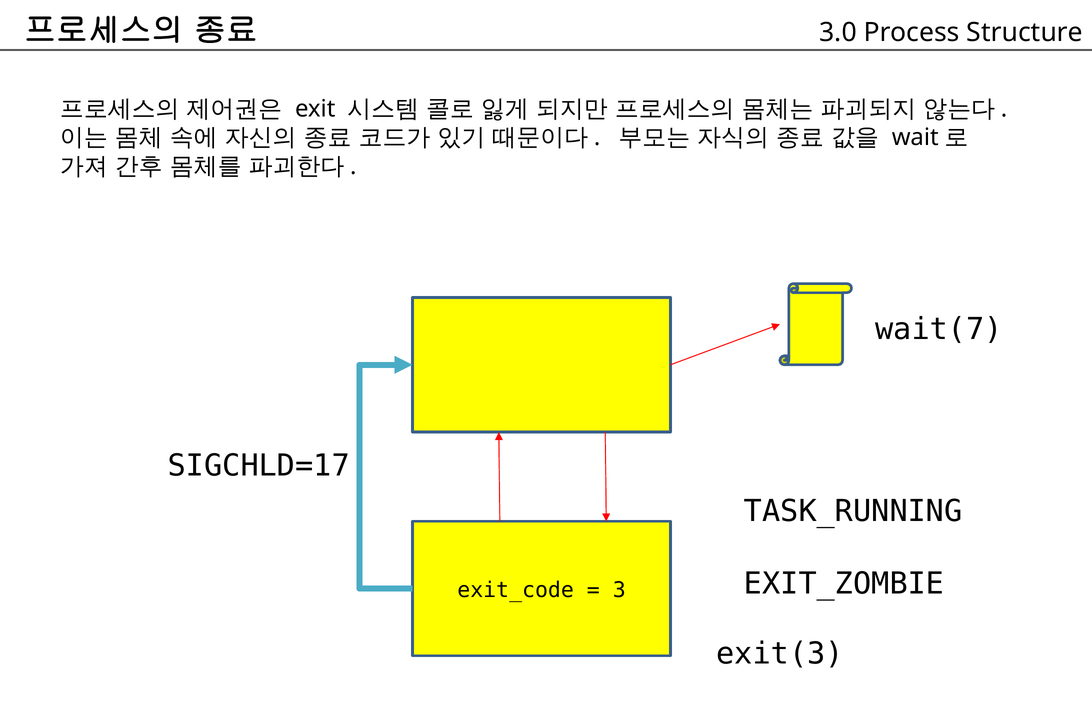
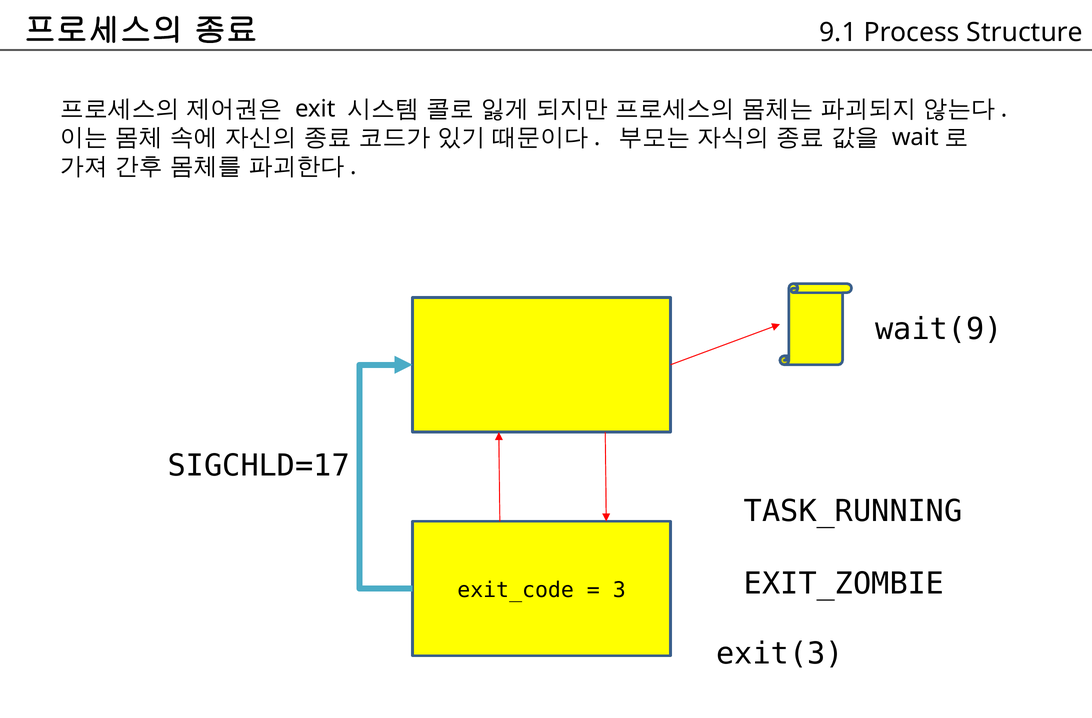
3.0: 3.0 -> 9.1
wait(7: wait(7 -> wait(9
